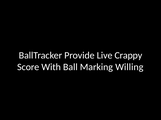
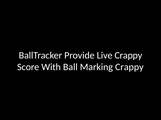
Marking Willing: Willing -> Crappy
